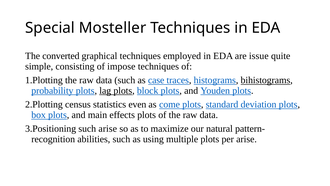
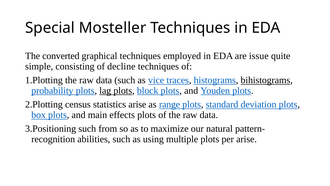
impose: impose -> decline
case: case -> vice
statistics even: even -> arise
come: come -> range
such arise: arise -> from
